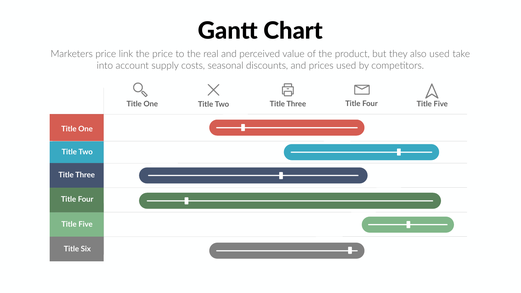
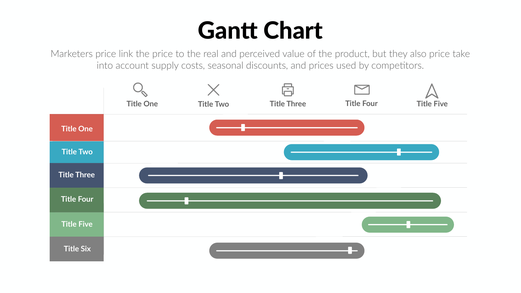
also used: used -> price
